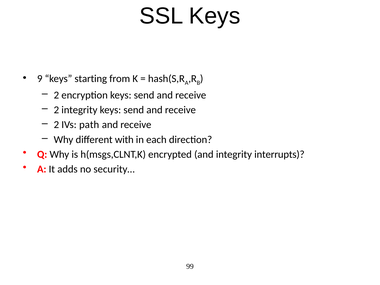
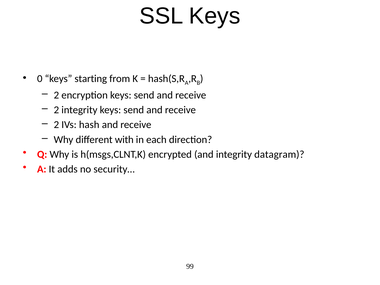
9: 9 -> 0
path: path -> hash
interrupts: interrupts -> datagram
